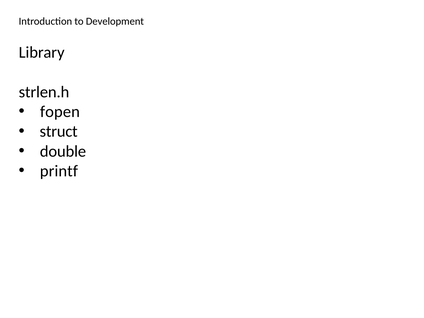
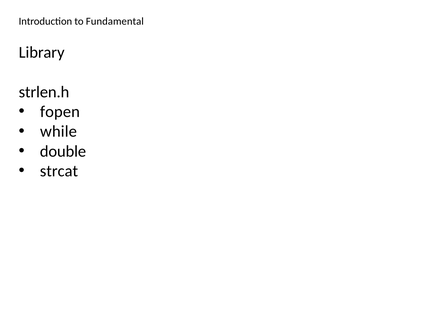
Development: Development -> Fundamental
struct: struct -> while
printf: printf -> strcat
